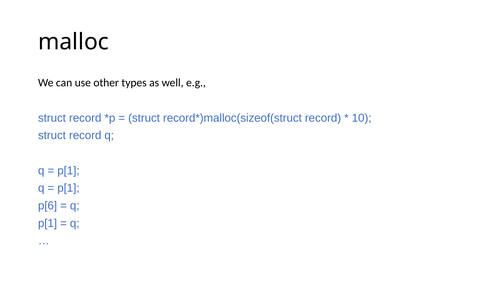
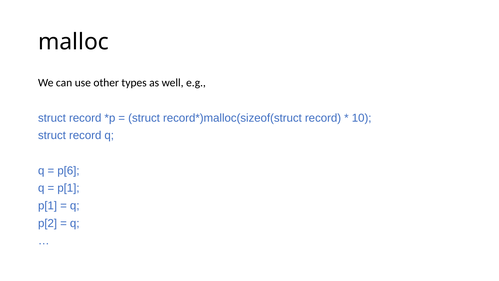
p[1 at (68, 170): p[1 -> p[6
p[6 at (48, 205): p[6 -> p[1
p[1 at (48, 223): p[1 -> p[2
